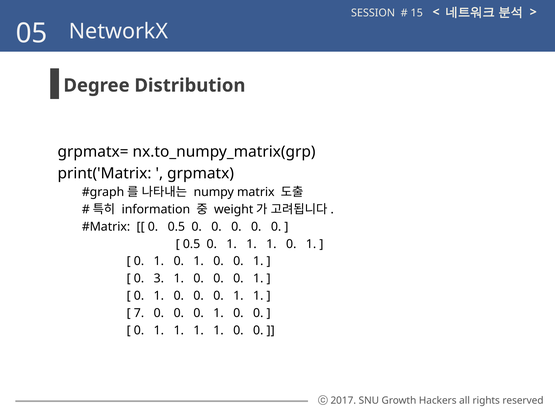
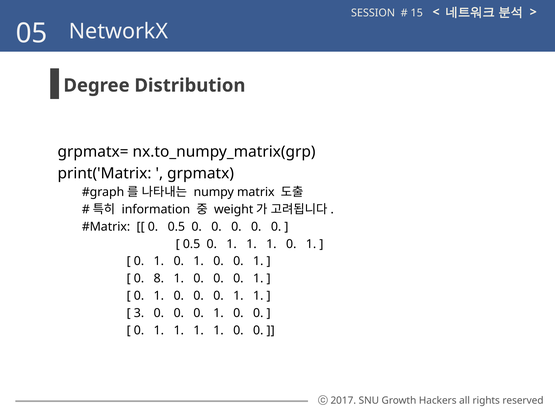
3: 3 -> 8
7: 7 -> 3
